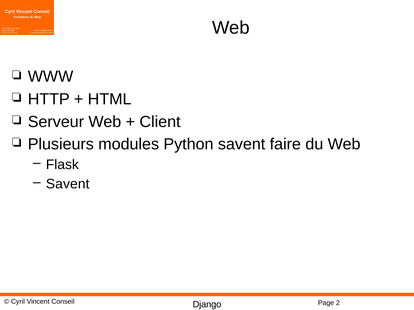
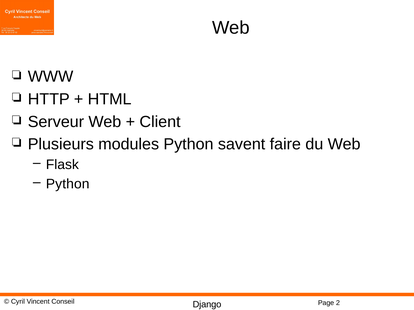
Savent at (68, 184): Savent -> Python
